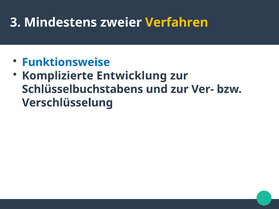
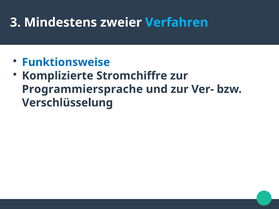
Verfahren colour: yellow -> light blue
Entwicklung: Entwicklung -> Stromchiffre
Schlüsselbuchstabens: Schlüsselbuchstabens -> Programmiersprache
